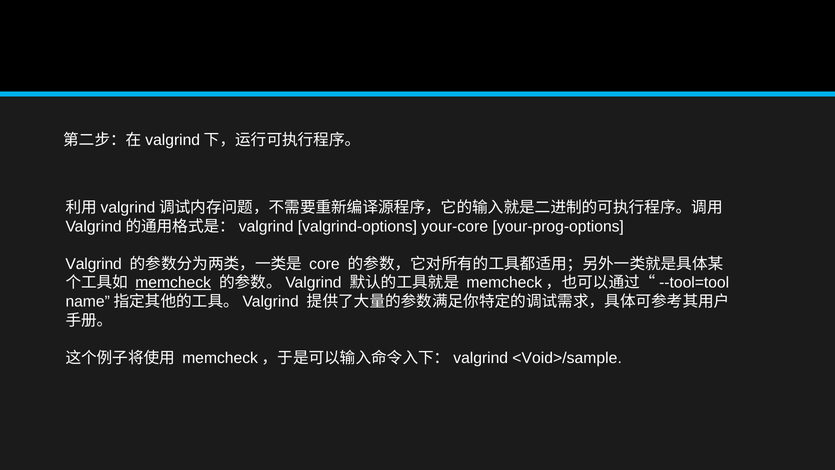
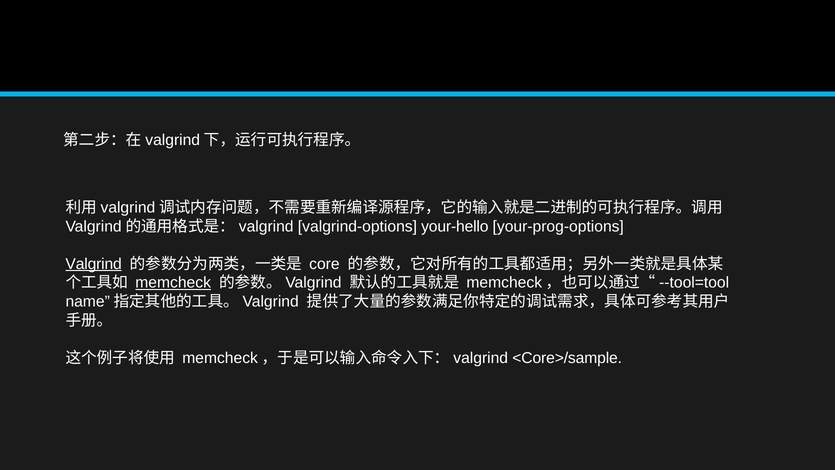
your-core: your-core -> your-hello
Valgrind underline: none -> present
<Void>/sample: <Void>/sample -> <Core>/sample
